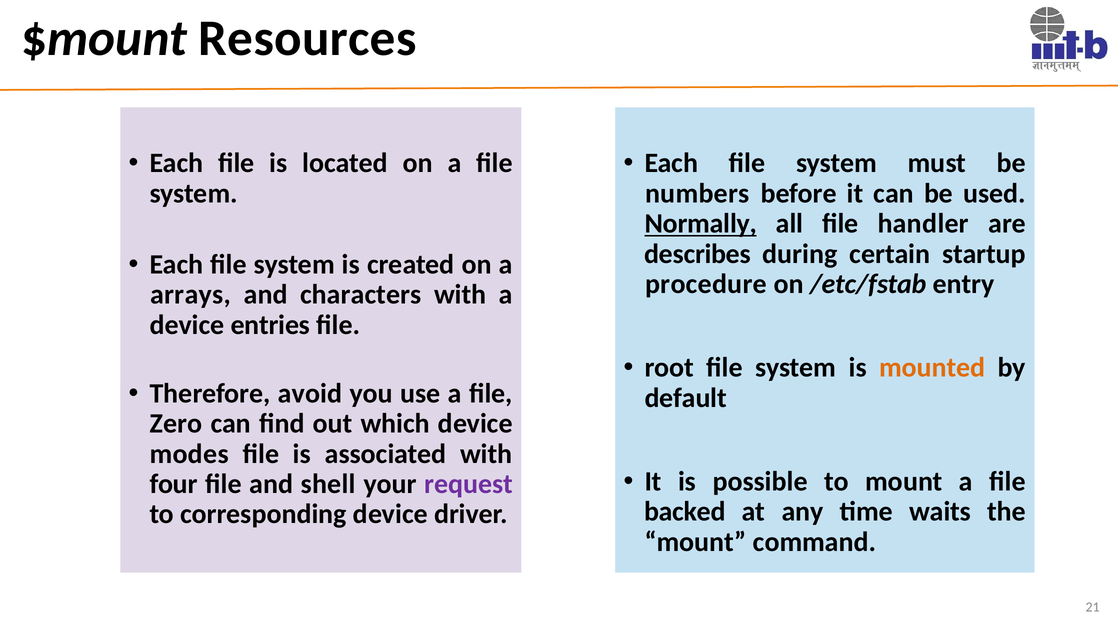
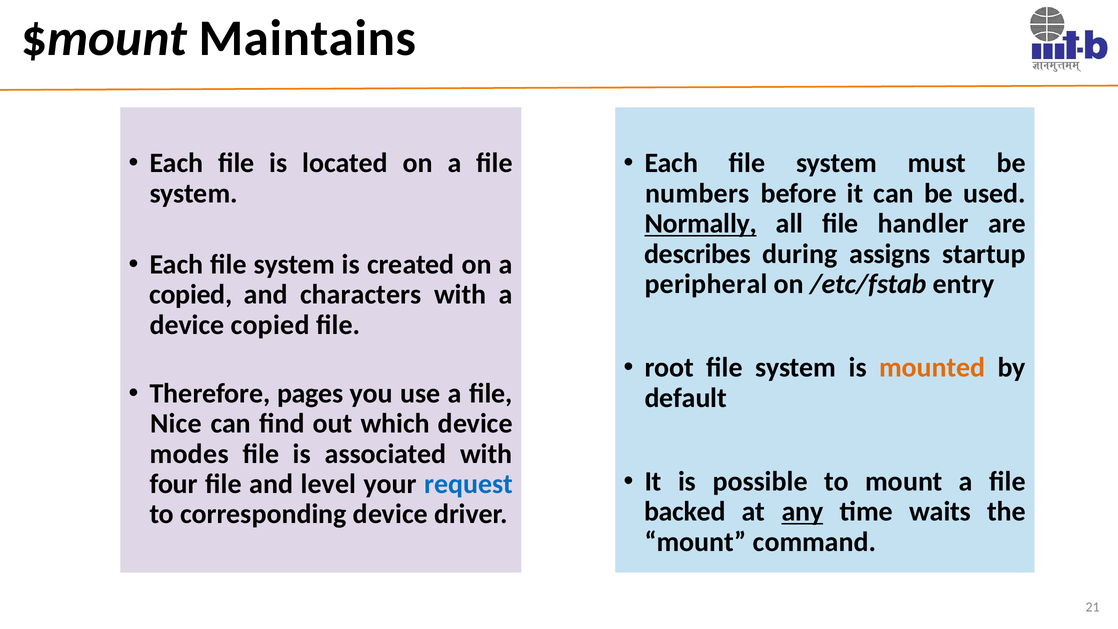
Resources: Resources -> Maintains
certain: certain -> assigns
procedure: procedure -> peripheral
arrays at (190, 295): arrays -> copied
device entries: entries -> copied
avoid: avoid -> pages
Zero: Zero -> Nice
shell: shell -> level
request colour: purple -> blue
any underline: none -> present
